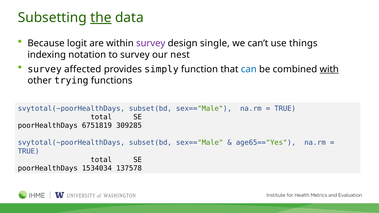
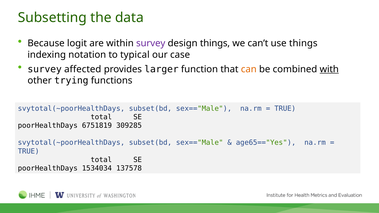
the underline: present -> none
design single: single -> things
to survey: survey -> typical
nest: nest -> case
simply: simply -> larger
can colour: blue -> orange
